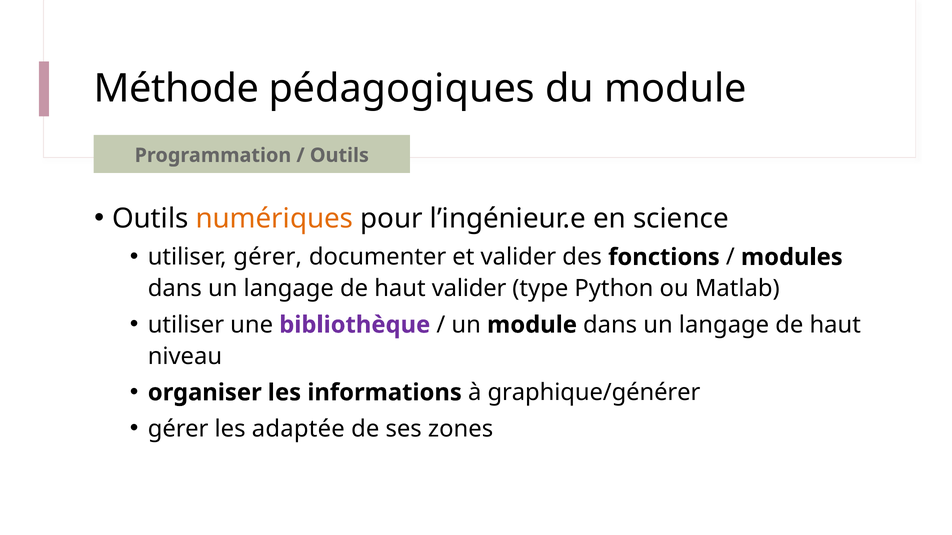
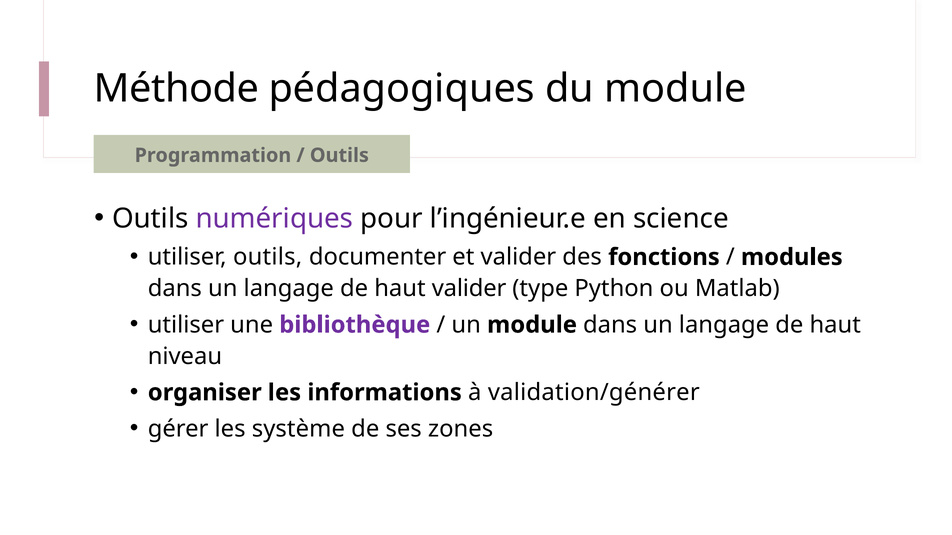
numériques colour: orange -> purple
utiliser gérer: gérer -> outils
graphique/générer: graphique/générer -> validation/générer
adaptée: adaptée -> système
